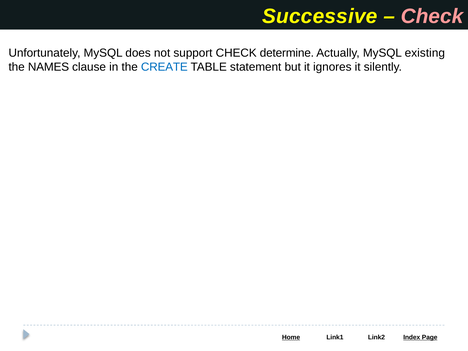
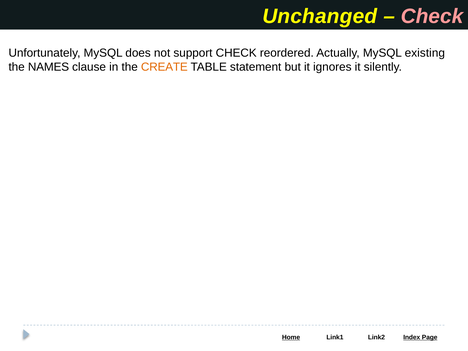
Successive: Successive -> Unchanged
determine: determine -> reordered
CREATE colour: blue -> orange
